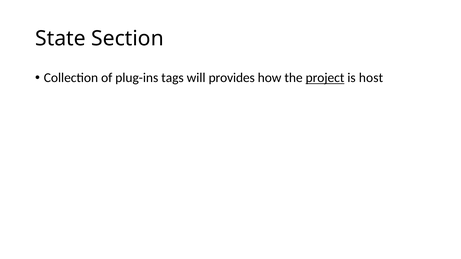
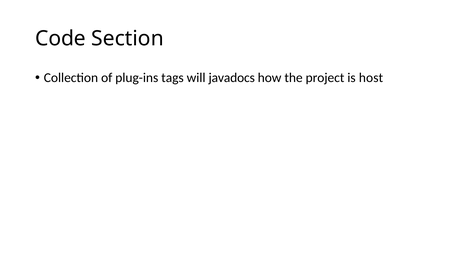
State: State -> Code
provides: provides -> javadocs
project underline: present -> none
